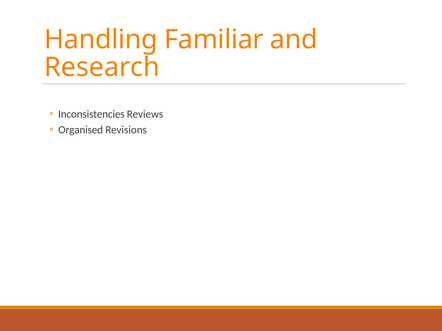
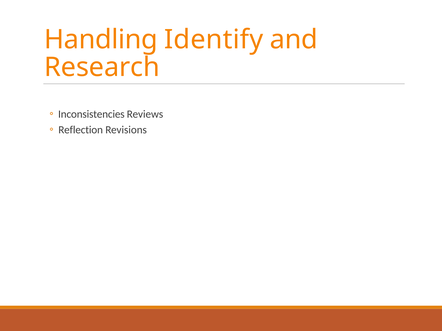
Familiar: Familiar -> Identify
Organised: Organised -> Reflection
